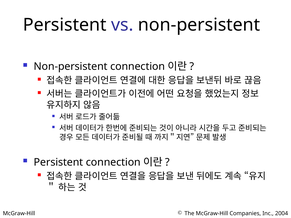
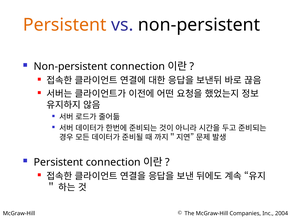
Persistent at (65, 25) colour: black -> orange
